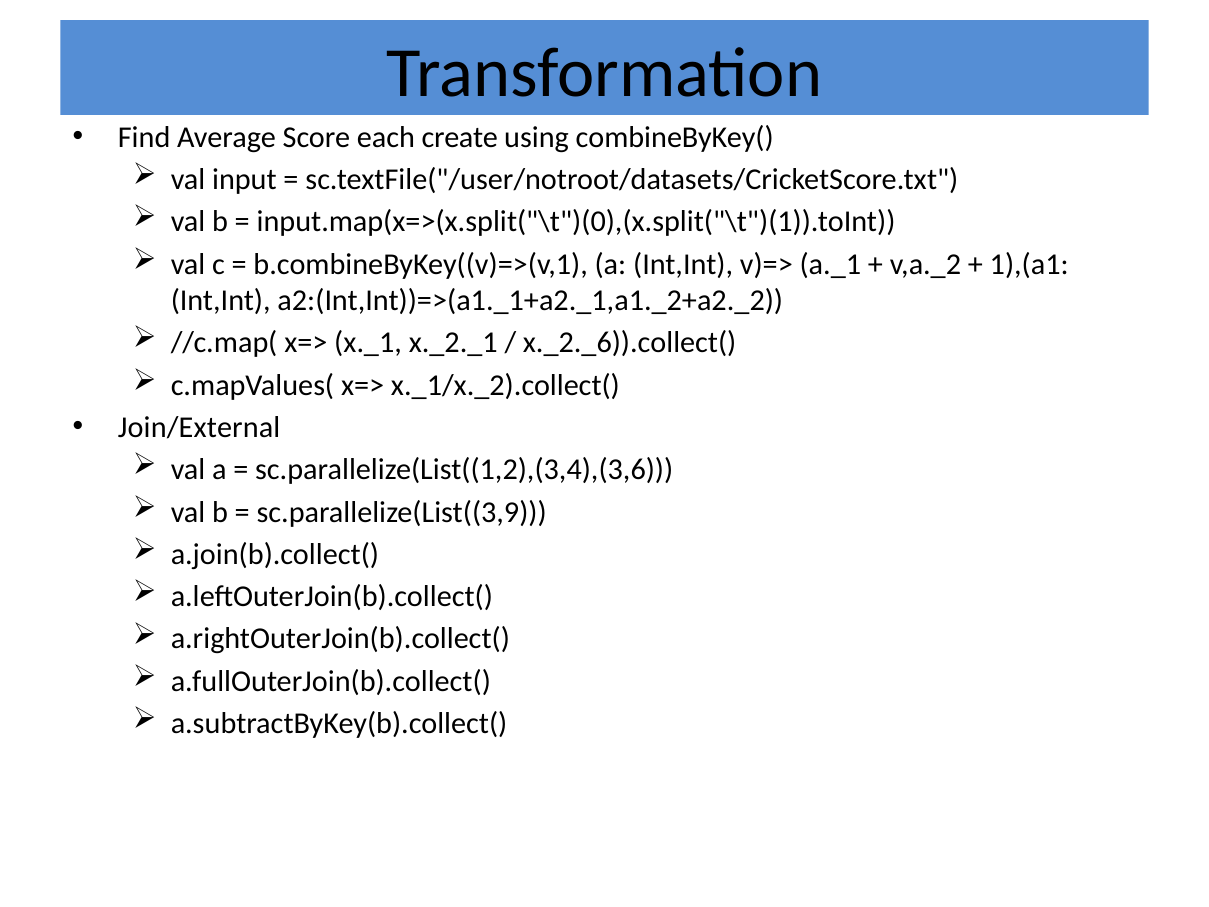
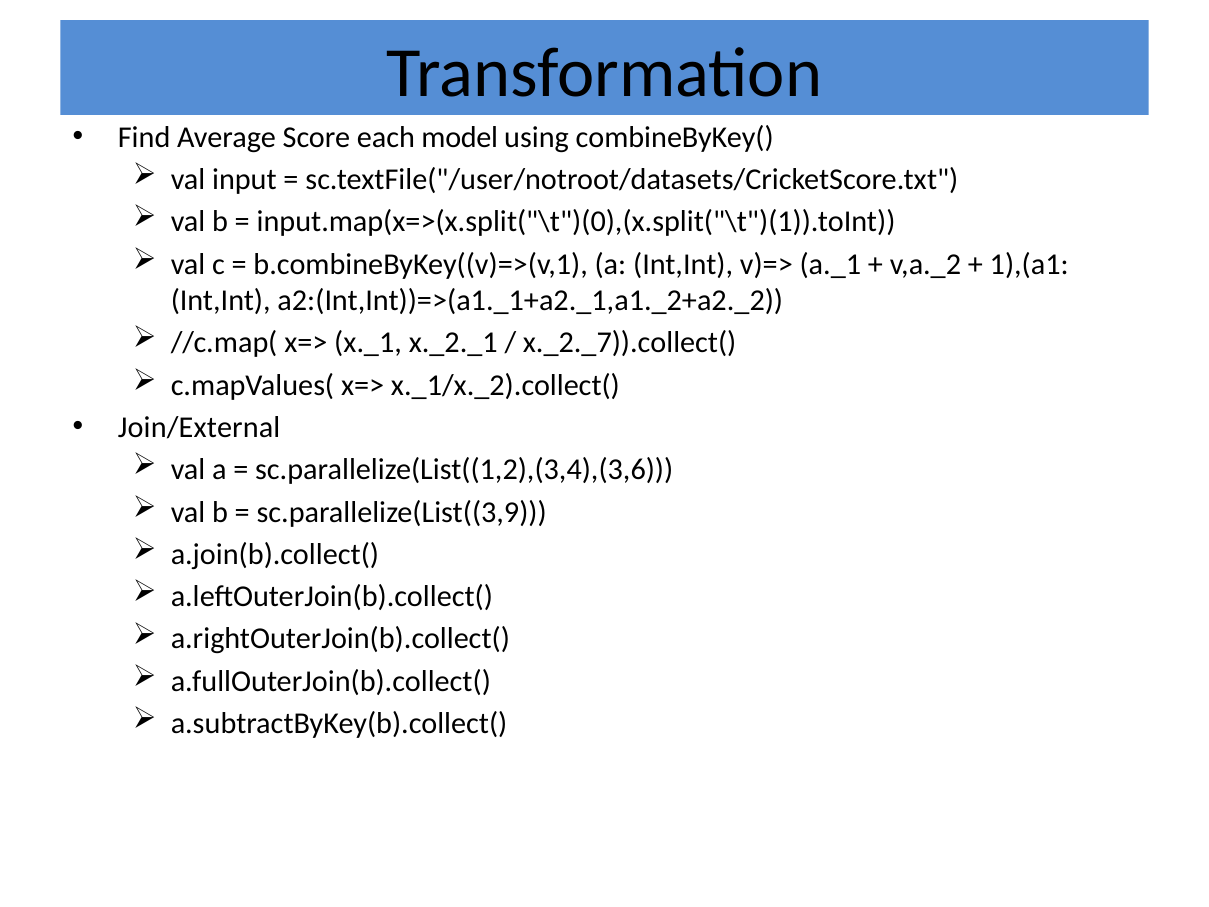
create: create -> model
x._2._6)).collect(: x._2._6)).collect( -> x._2._7)).collect(
